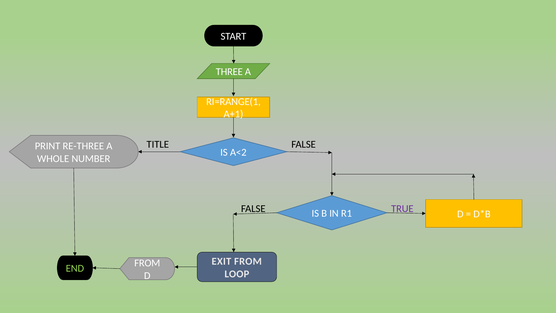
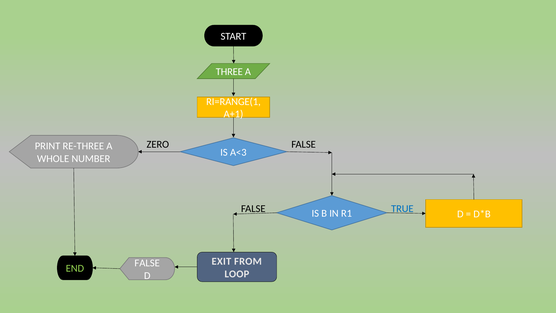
TITLE: TITLE -> ZERO
A<2: A<2 -> A<3
TRUE colour: purple -> blue
FROM at (147, 263): FROM -> FALSE
